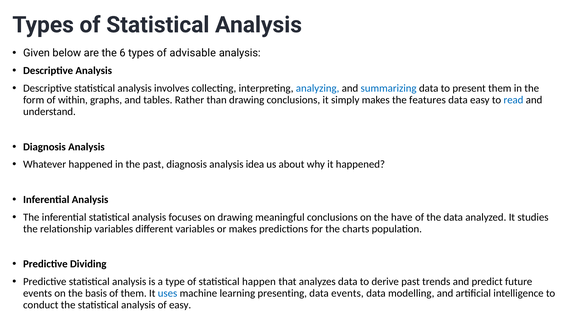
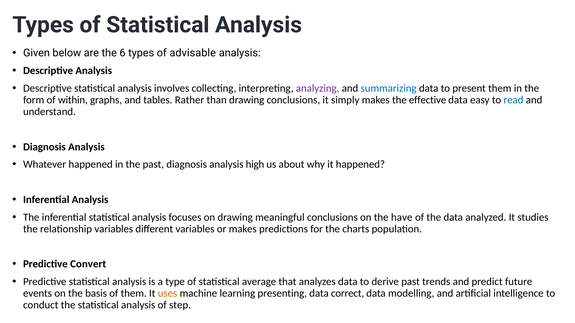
analyzing colour: blue -> purple
features: features -> effective
idea: idea -> high
Dividing: Dividing -> Convert
happen: happen -> average
uses colour: blue -> orange
data events: events -> correct
of easy: easy -> step
